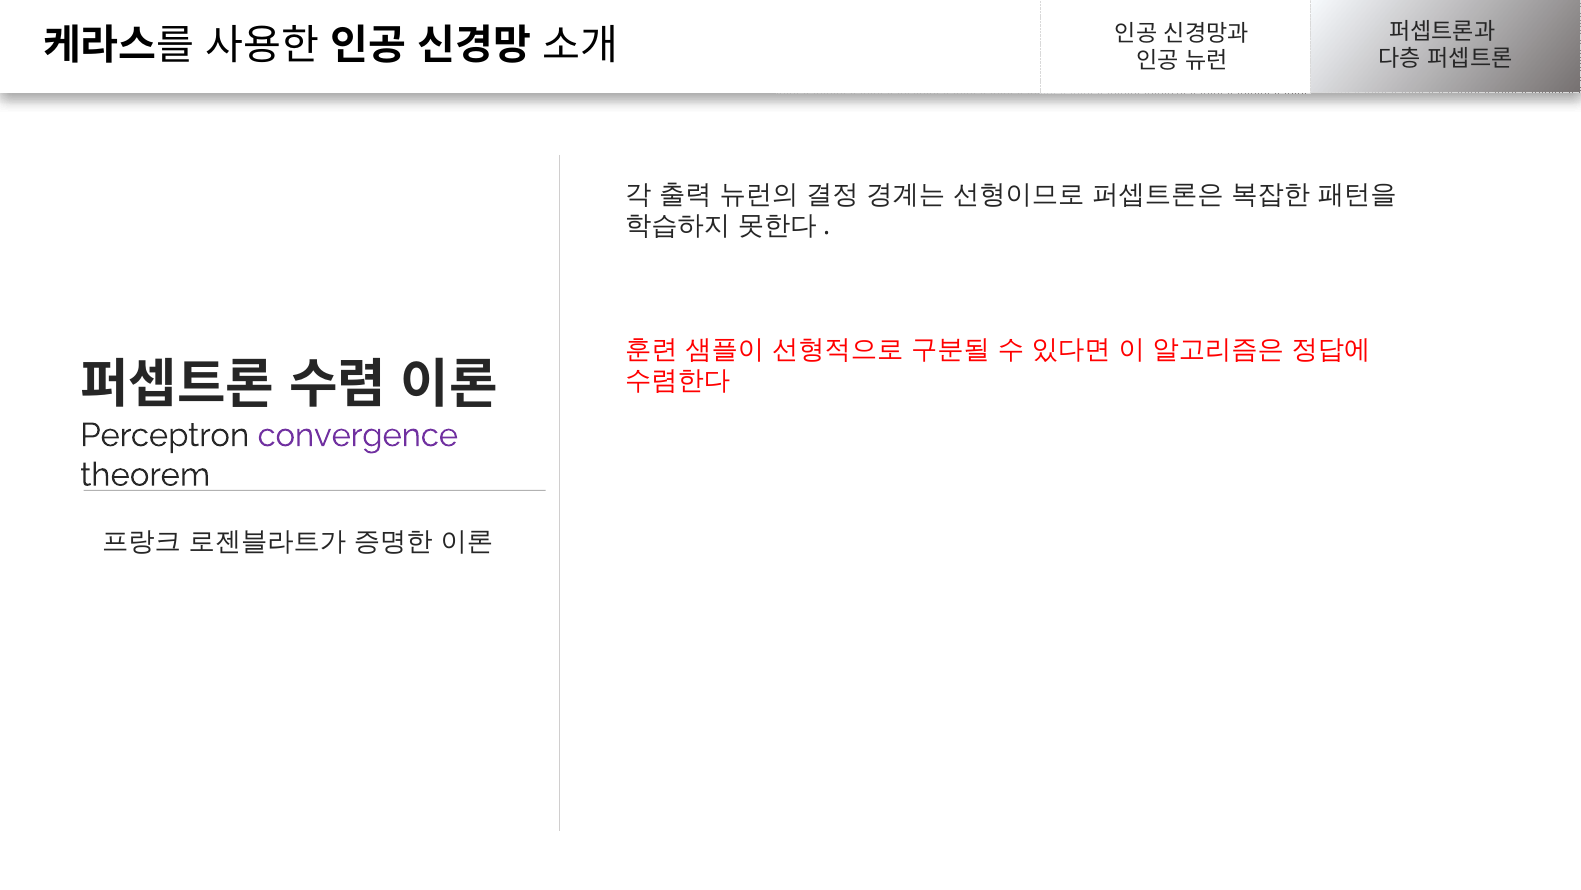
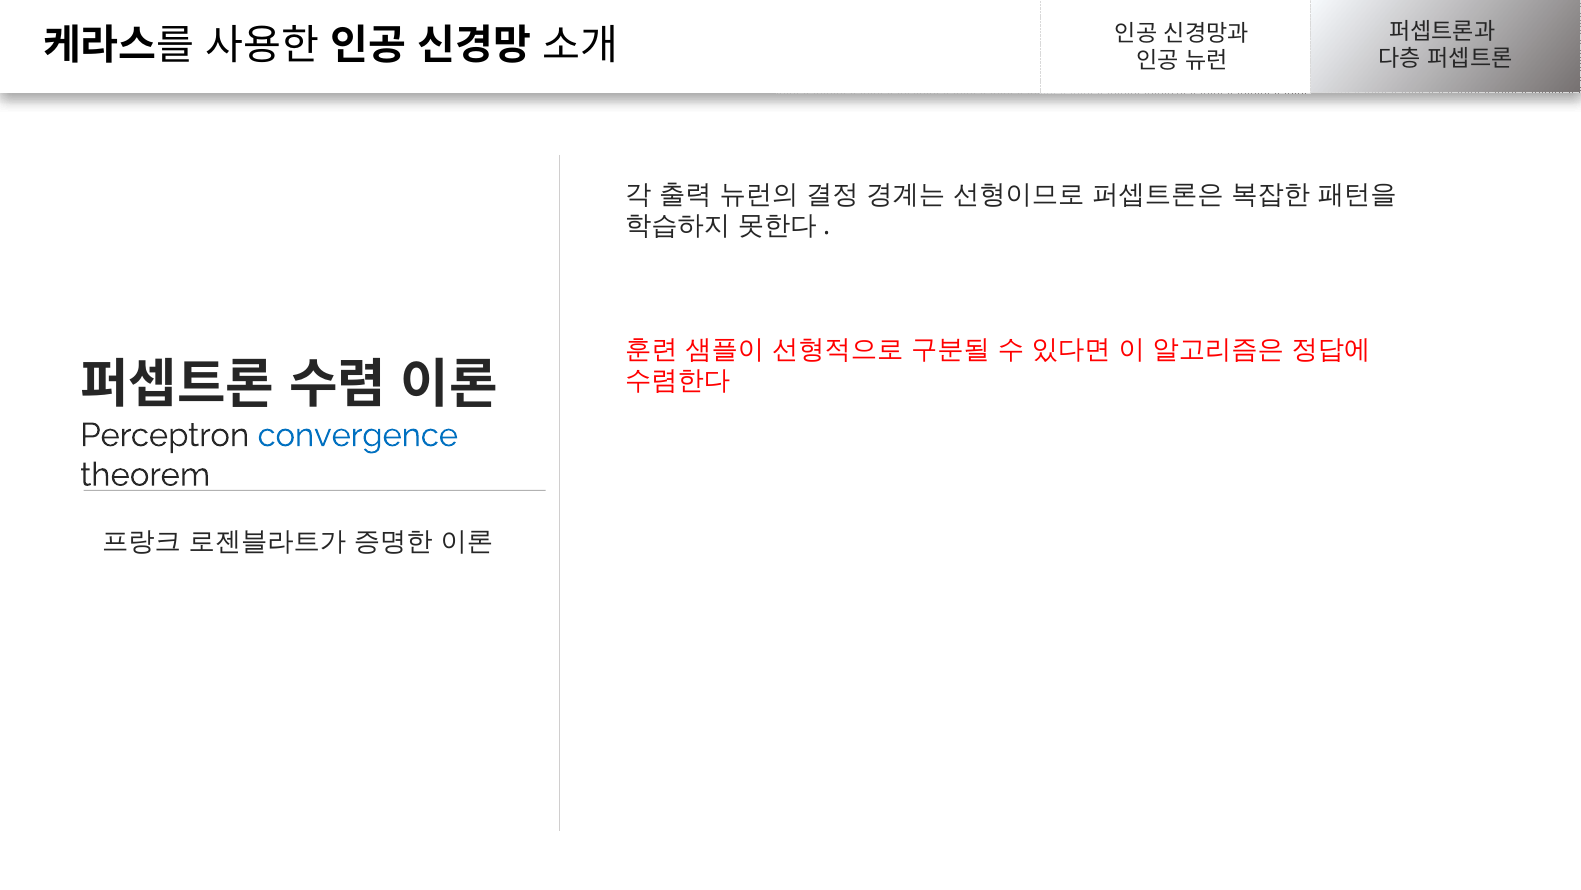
convergence colour: purple -> blue
